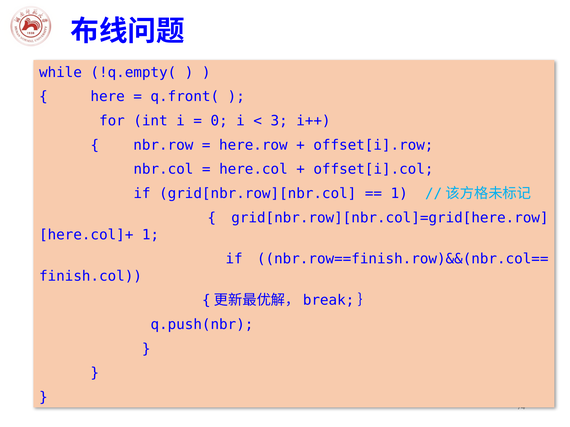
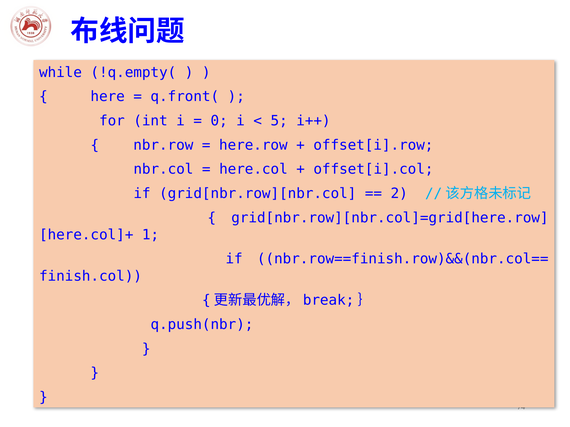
3: 3 -> 5
1 at (399, 194): 1 -> 2
